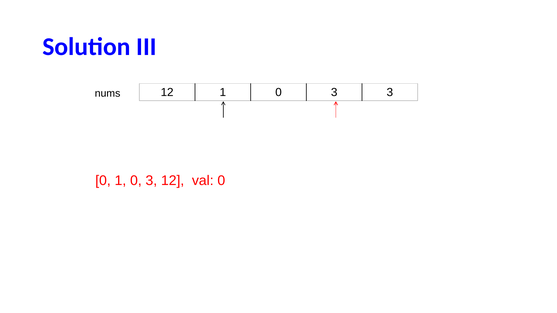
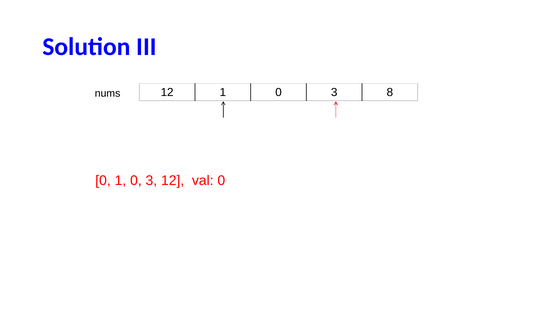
3 3: 3 -> 8
